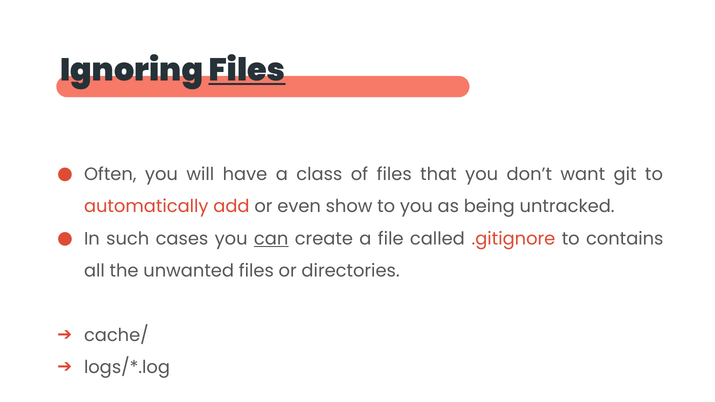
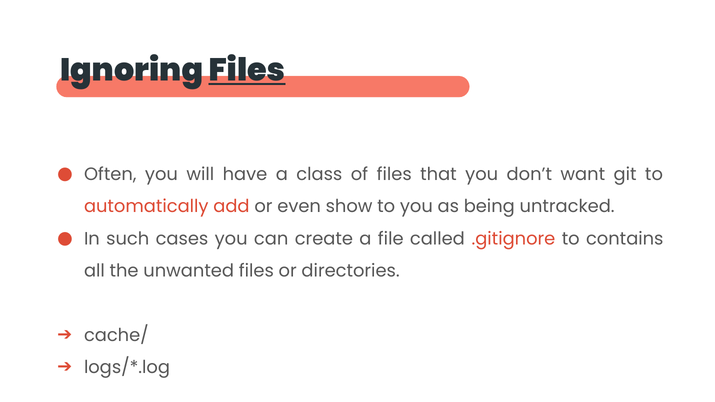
can underline: present -> none
